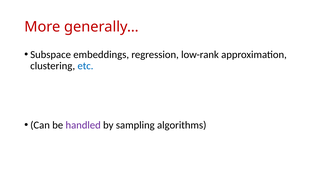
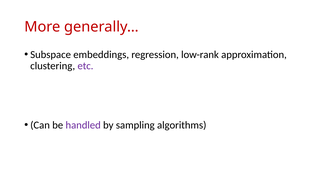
etc colour: blue -> purple
